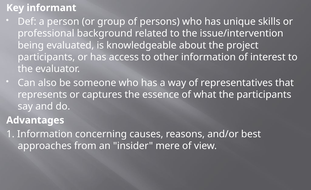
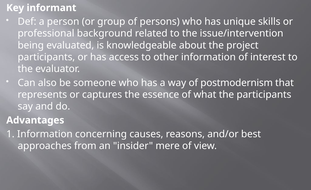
representatives: representatives -> postmodernism
